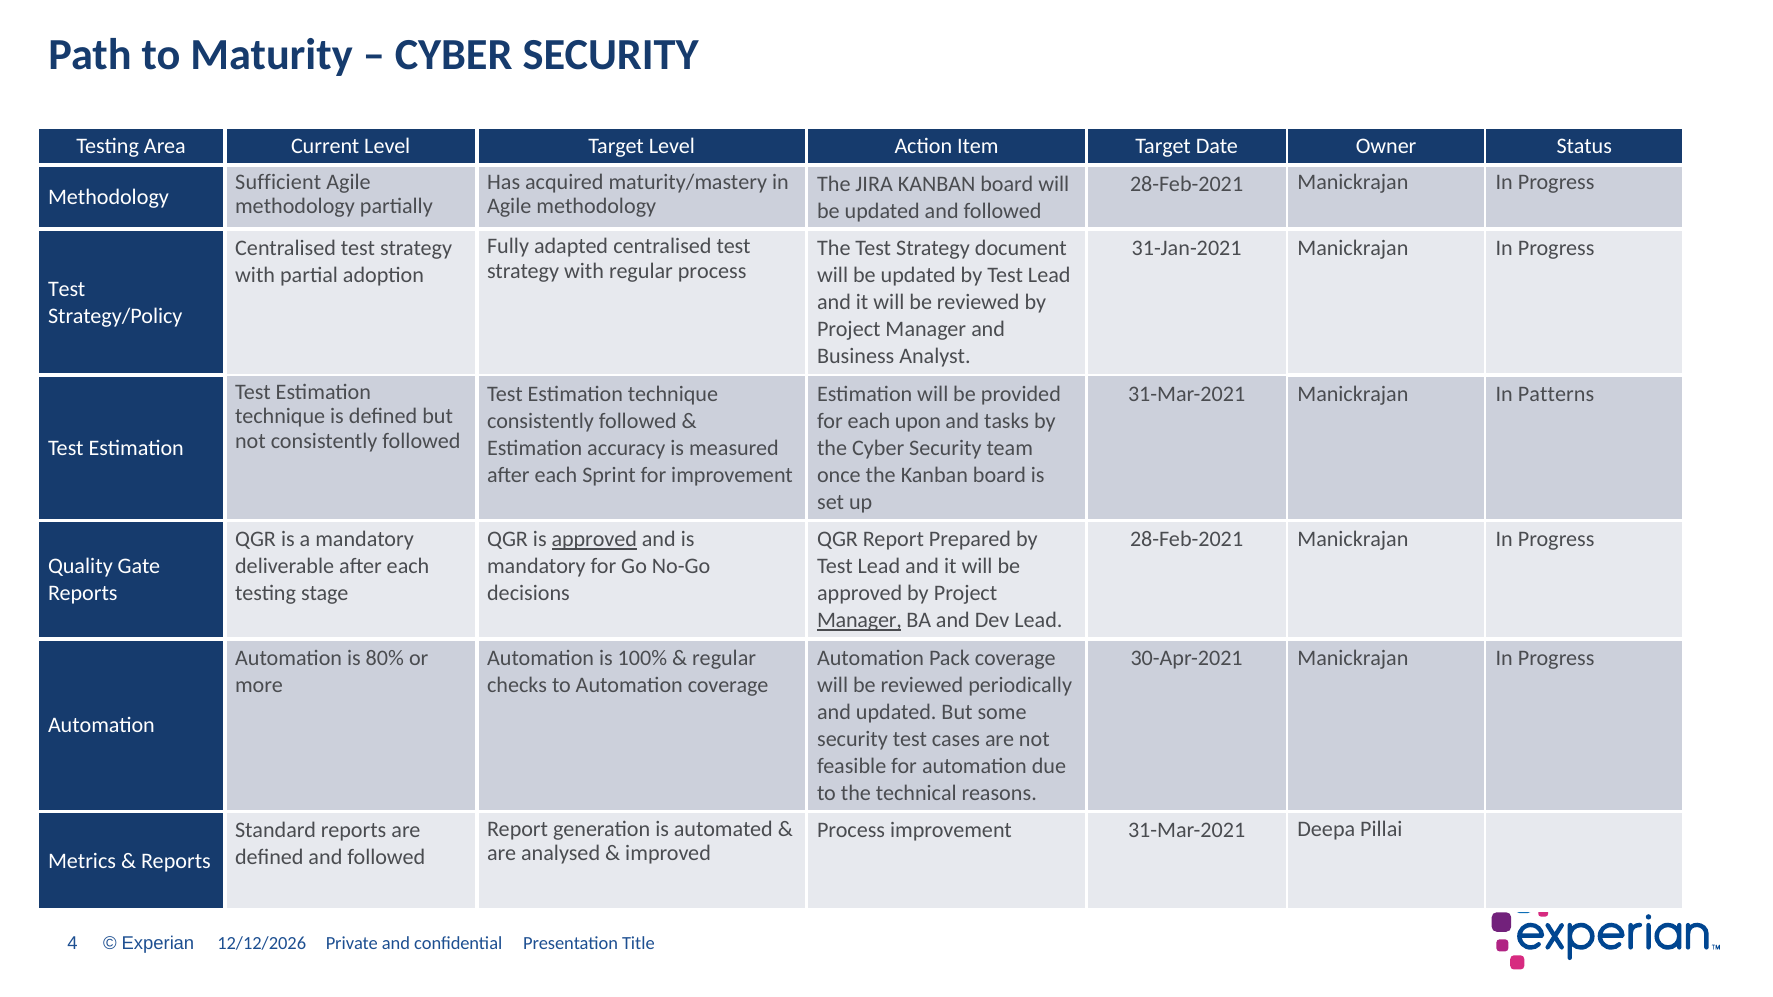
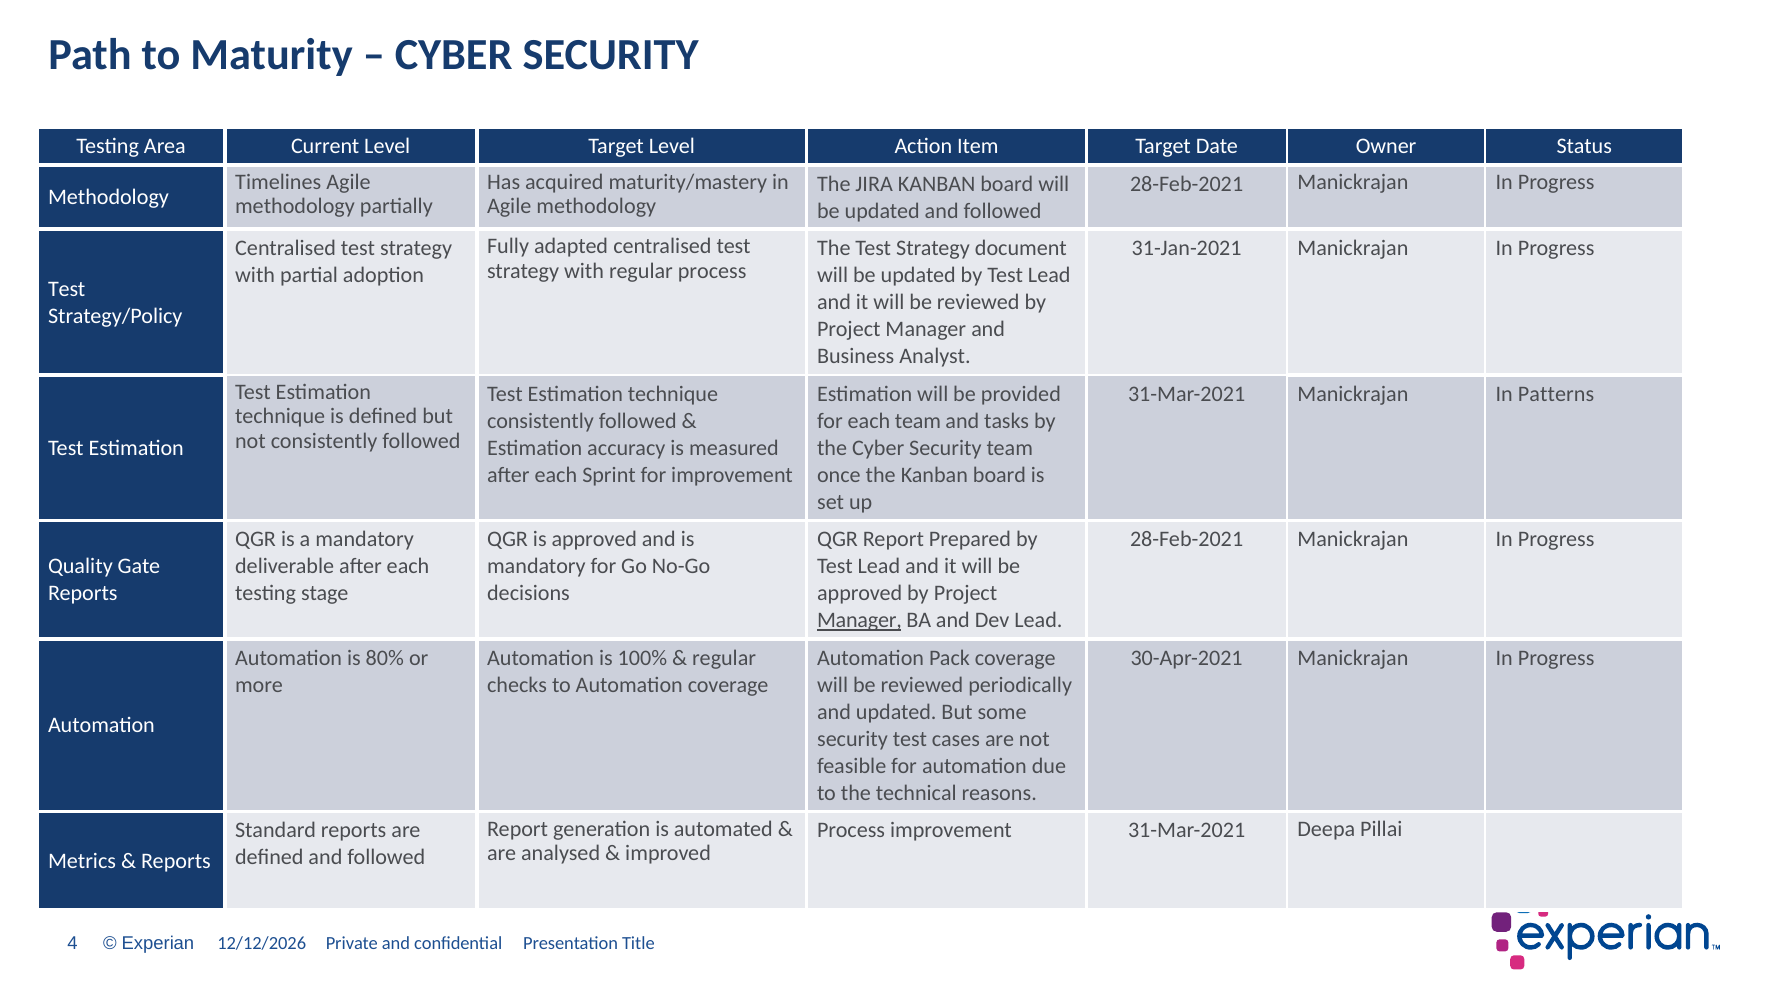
Sufficient: Sufficient -> Timelines
each upon: upon -> team
approved at (594, 540) underline: present -> none
